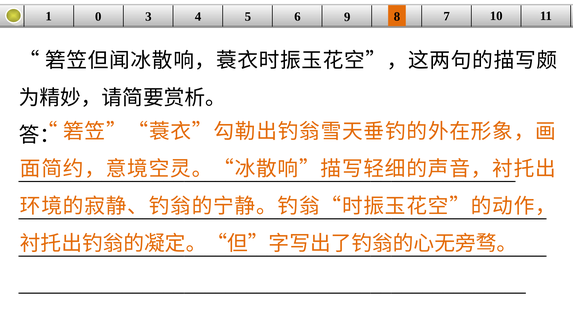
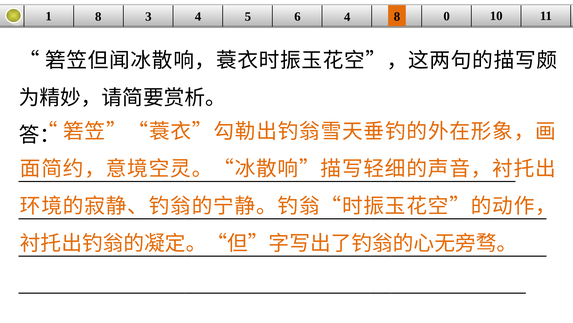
1 0: 0 -> 8
6 9: 9 -> 4
7: 7 -> 0
